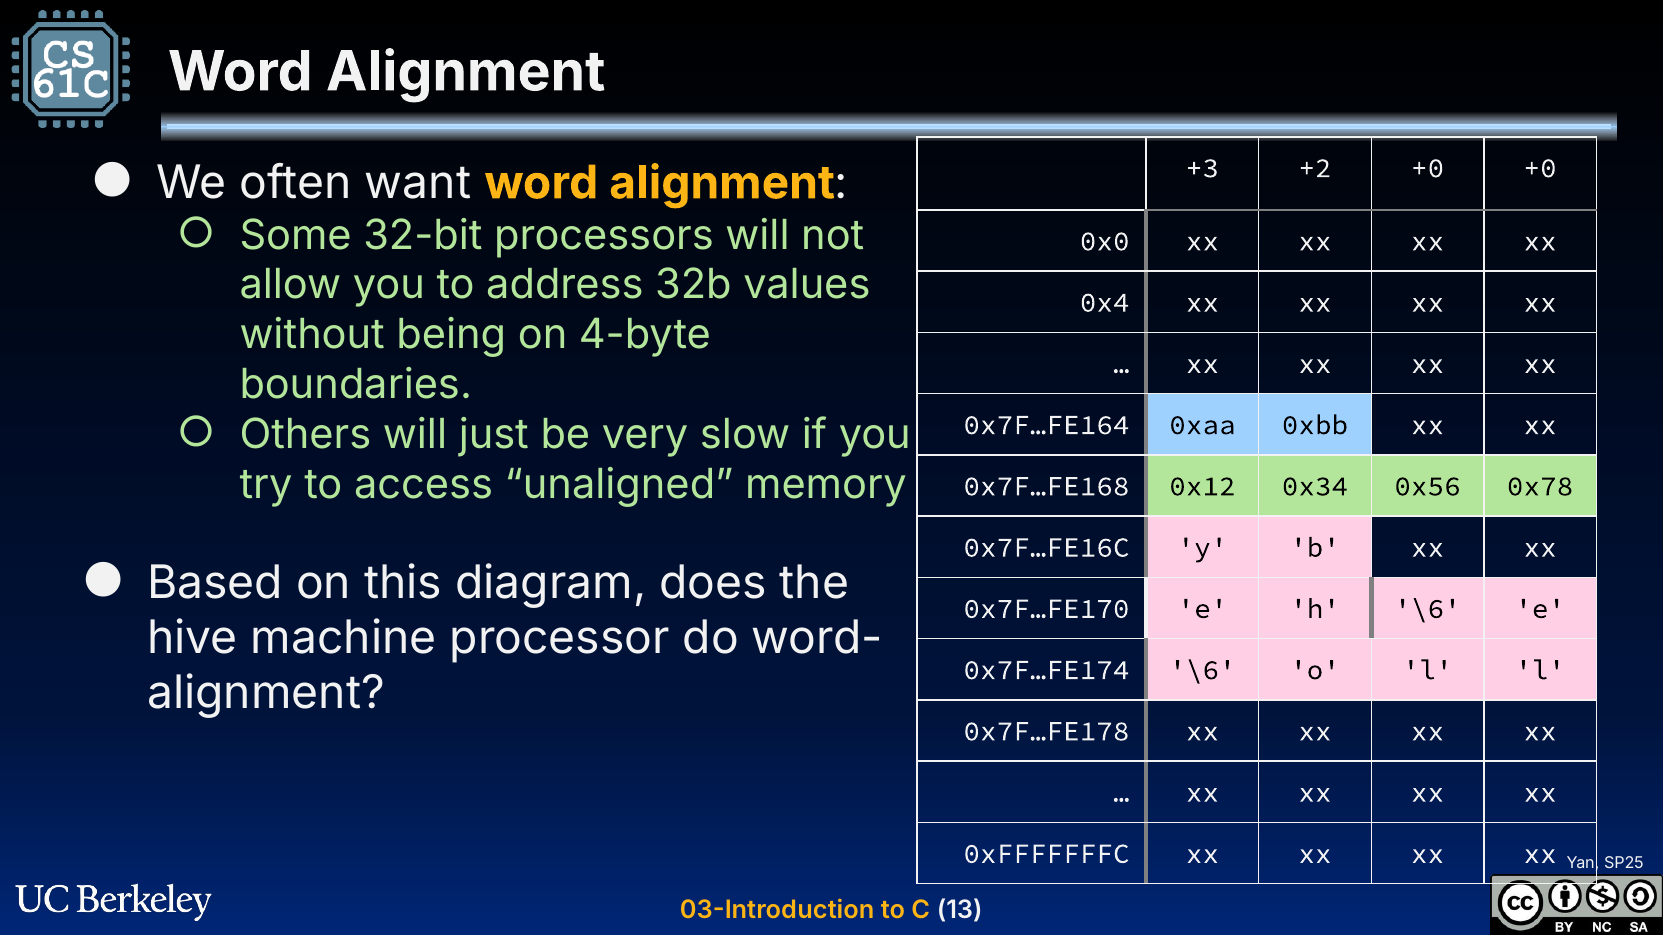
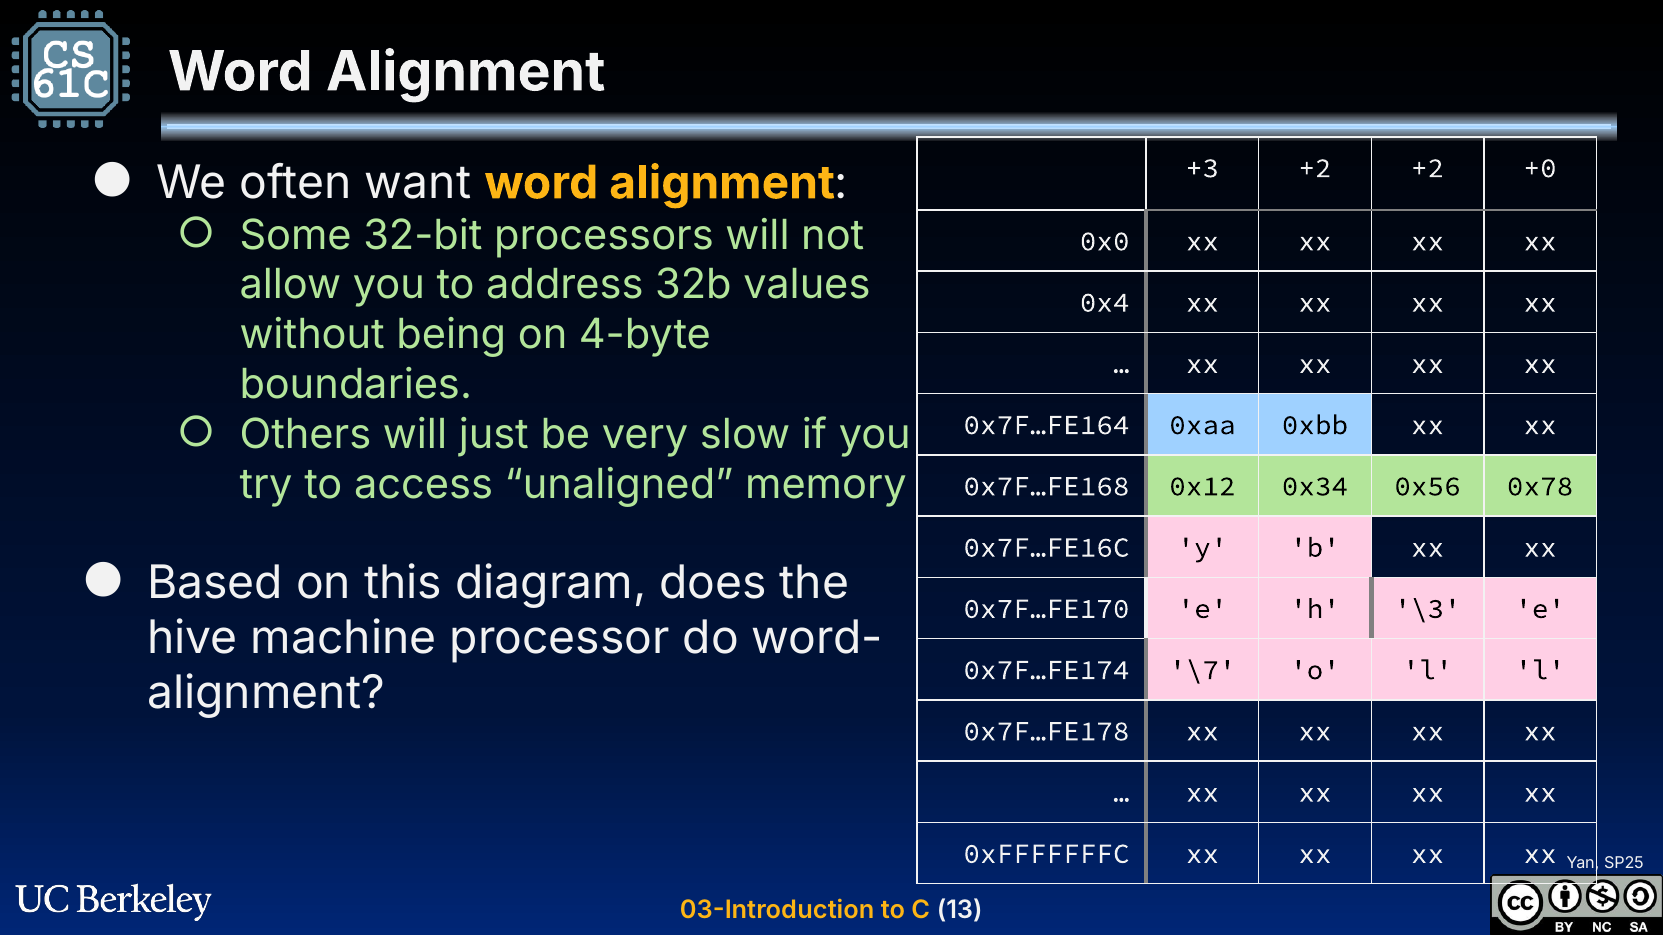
+2 +0: +0 -> +2
h \6: \6 -> \3
0x7F…FE174 \6: \6 -> \7
